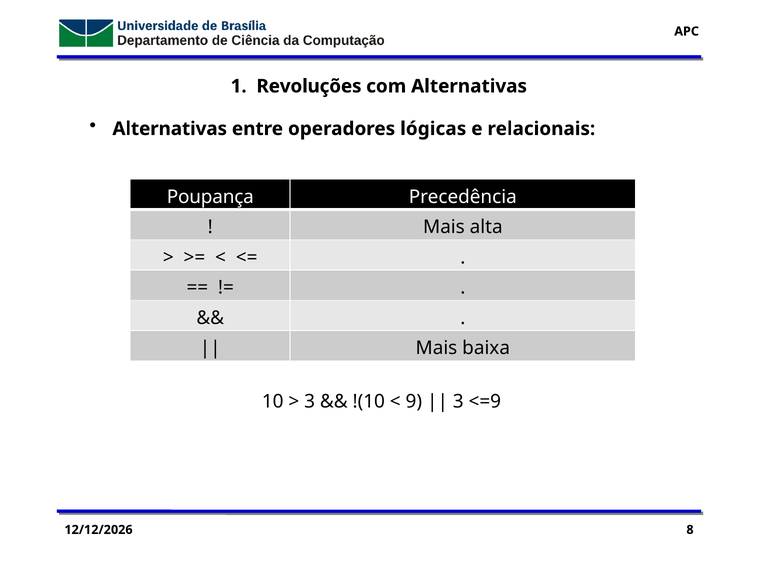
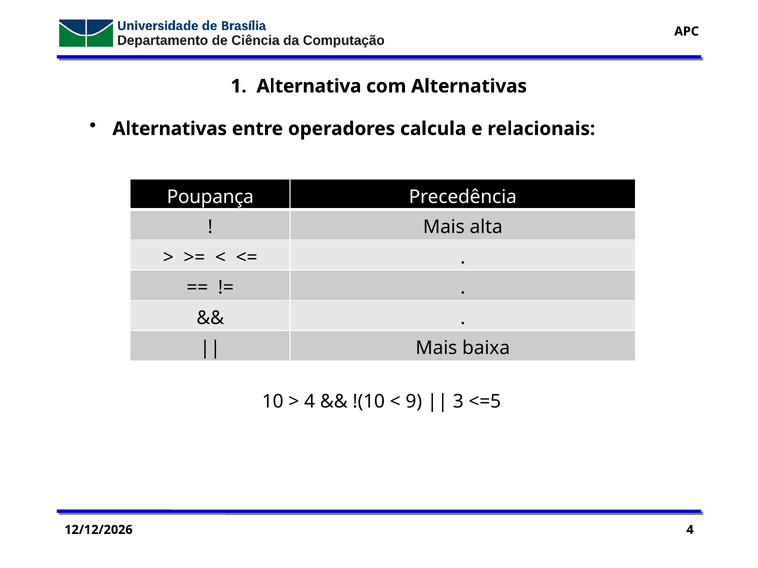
Revoluções: Revoluções -> Alternativa
lógicas: lógicas -> calcula
3 at (310, 402): 3 -> 4
<=9: <=9 -> <=5
8 at (690, 530): 8 -> 4
